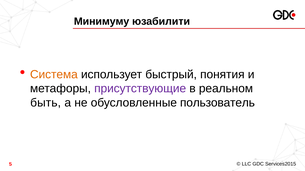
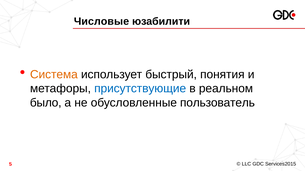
Минимуму: Минимуму -> Числовые
присутствующие colour: purple -> blue
быть: быть -> было
